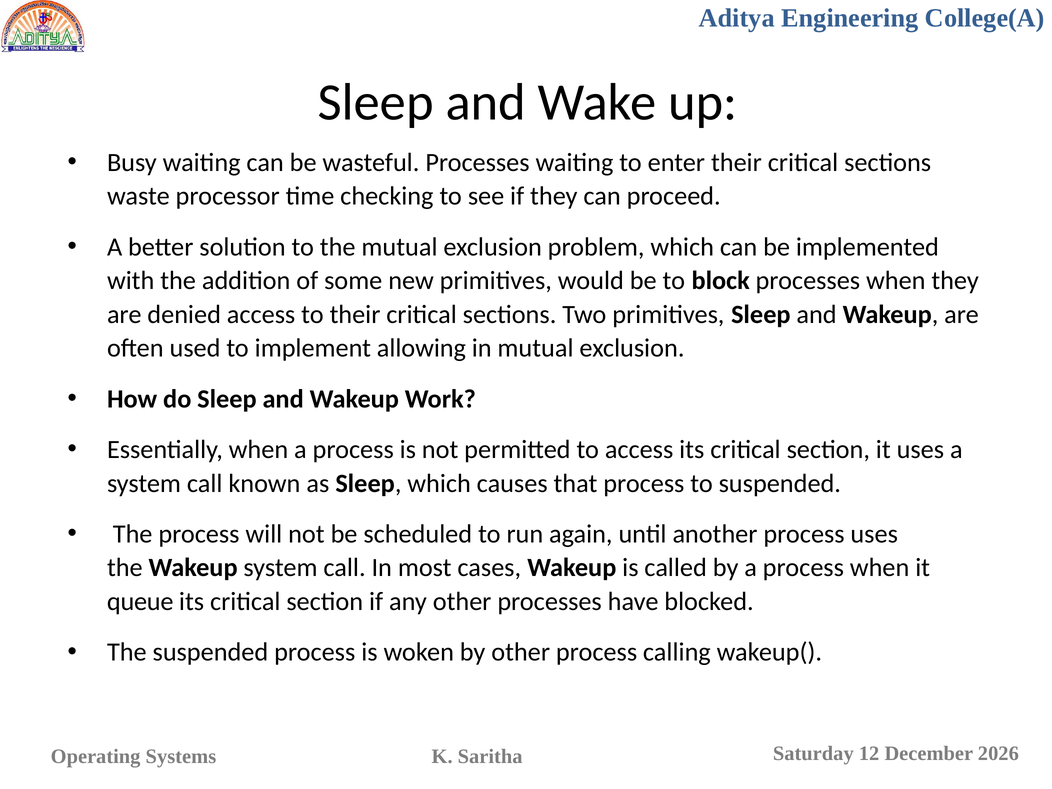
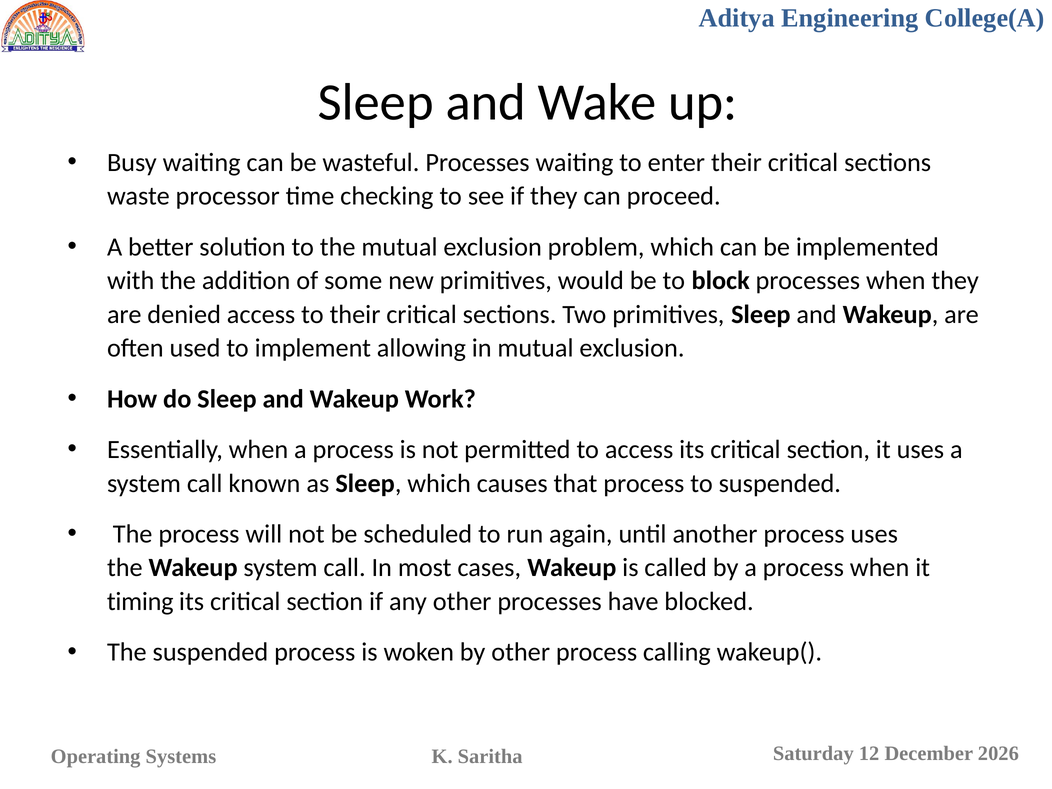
queue: queue -> timing
